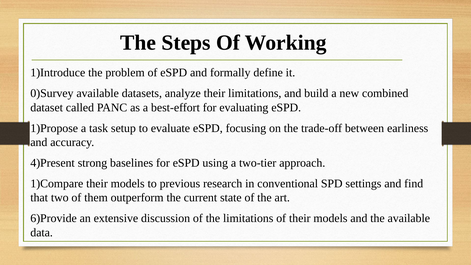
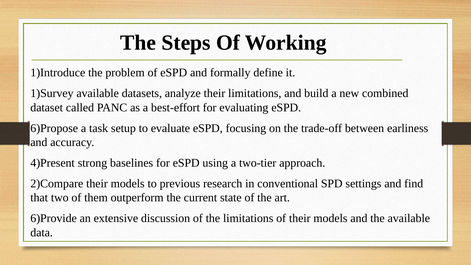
0)Survey: 0)Survey -> 1)Survey
1)Propose: 1)Propose -> 6)Propose
1)Compare: 1)Compare -> 2)Compare
